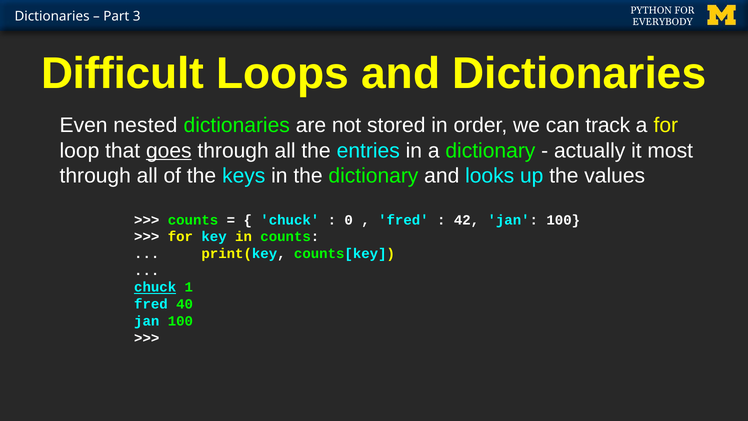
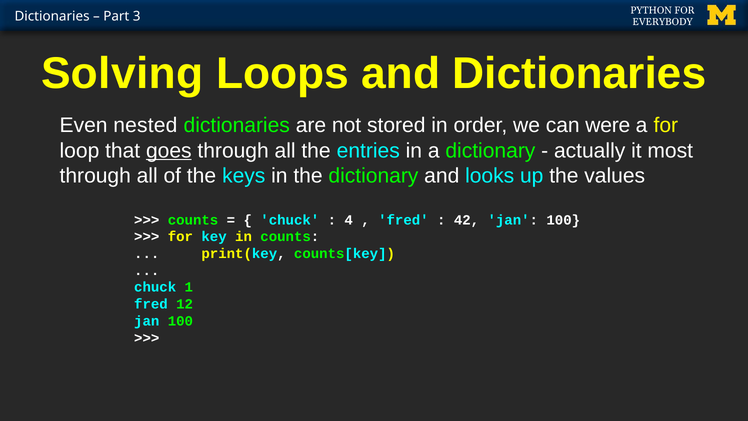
Difficult: Difficult -> Solving
track: track -> were
0: 0 -> 4
chuck at (155, 287) underline: present -> none
40: 40 -> 12
